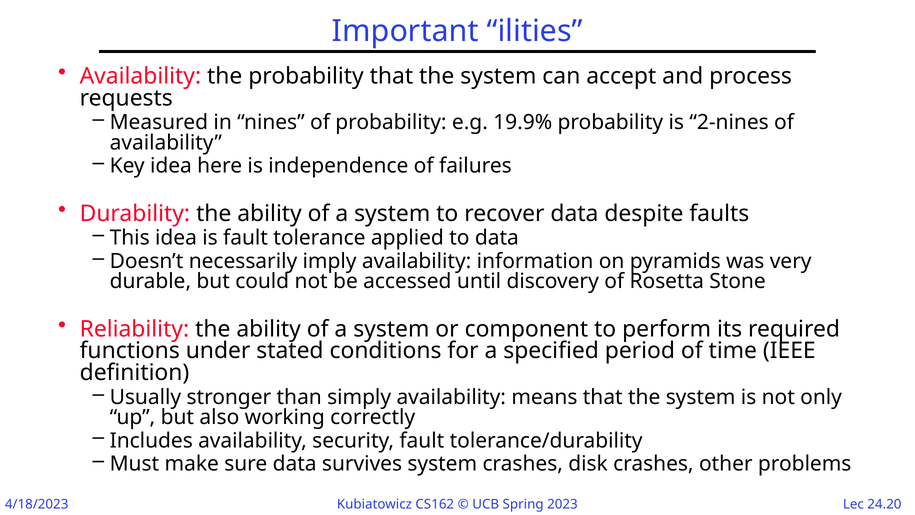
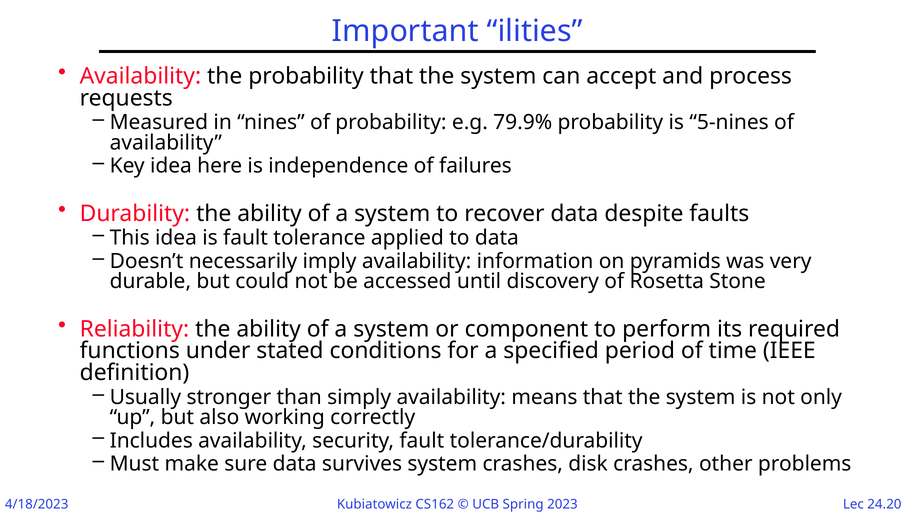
19.9%: 19.9% -> 79.9%
2-nines: 2-nines -> 5-nines
